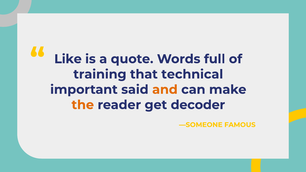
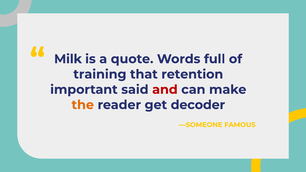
Like: Like -> Milk
technical: technical -> retention
and colour: orange -> red
